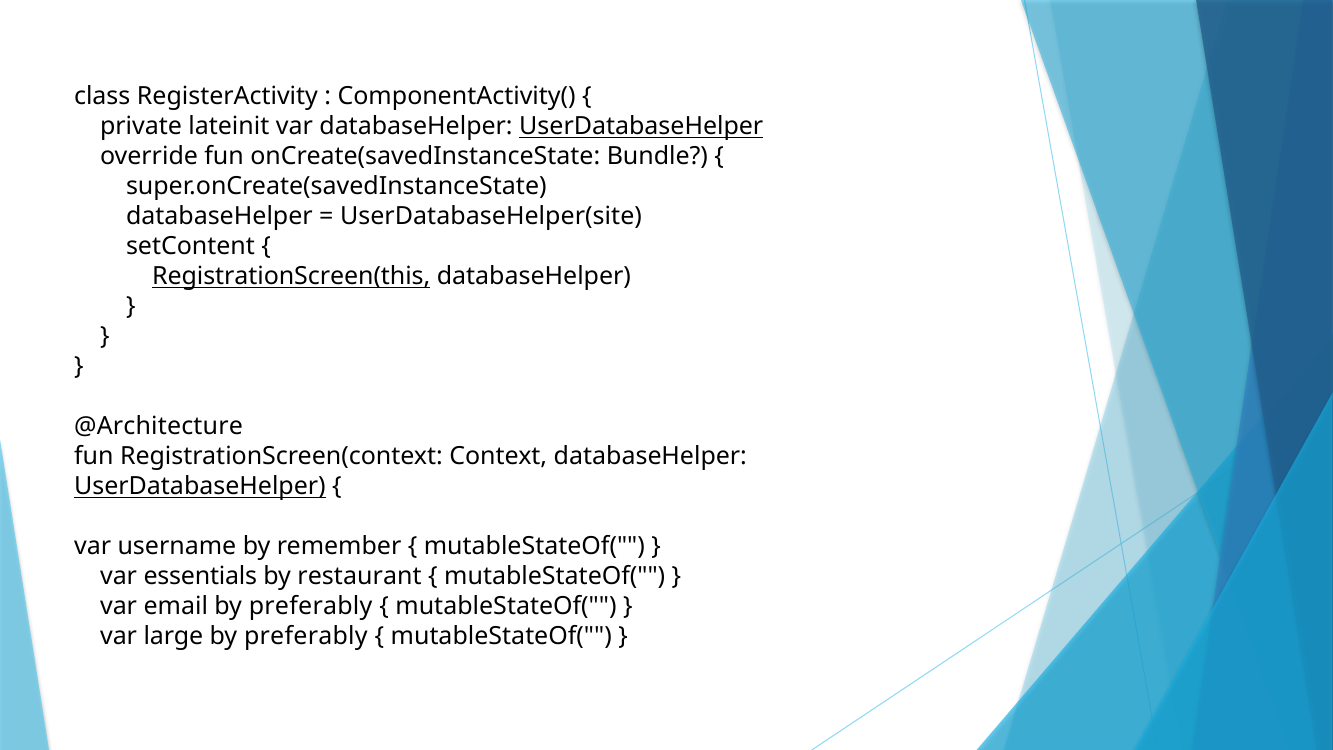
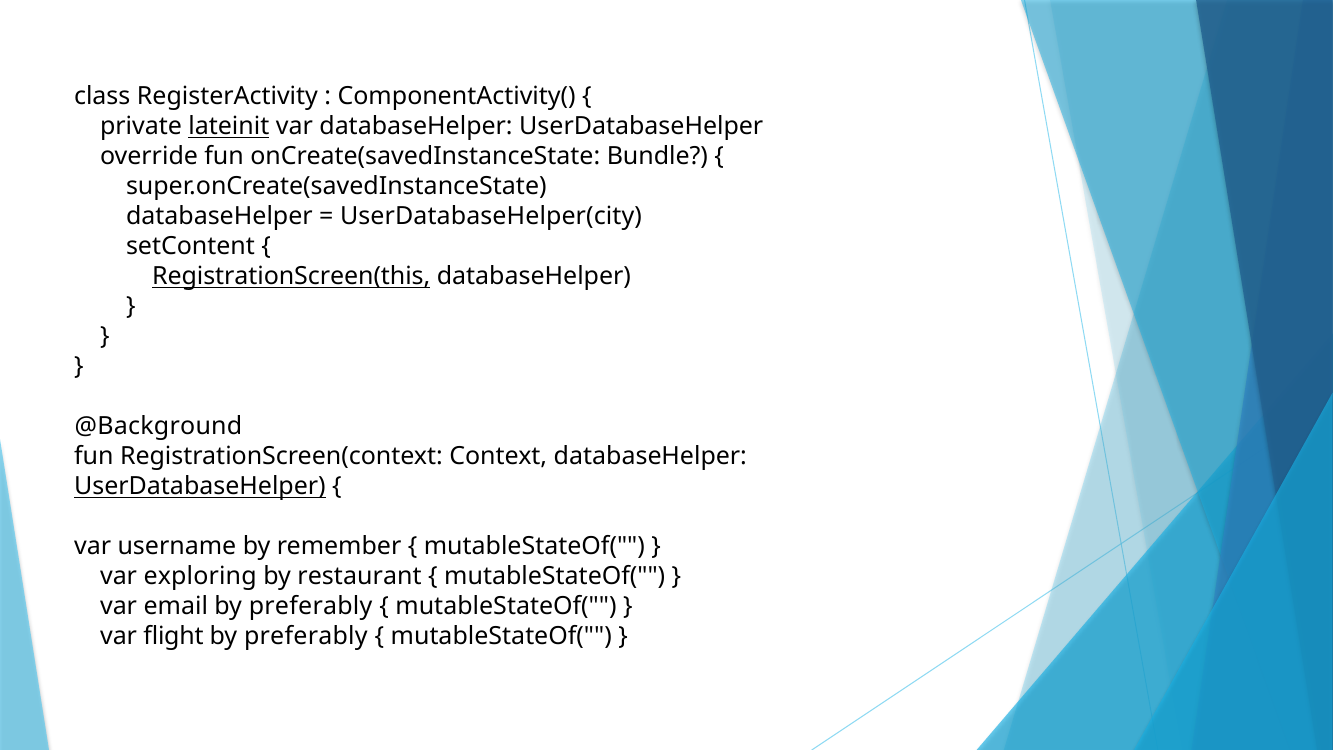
lateinit underline: none -> present
UserDatabaseHelper at (641, 127) underline: present -> none
UserDatabaseHelper(site: UserDatabaseHelper(site -> UserDatabaseHelper(city
@Architecture: @Architecture -> @Background
essentials: essentials -> exploring
large: large -> flight
